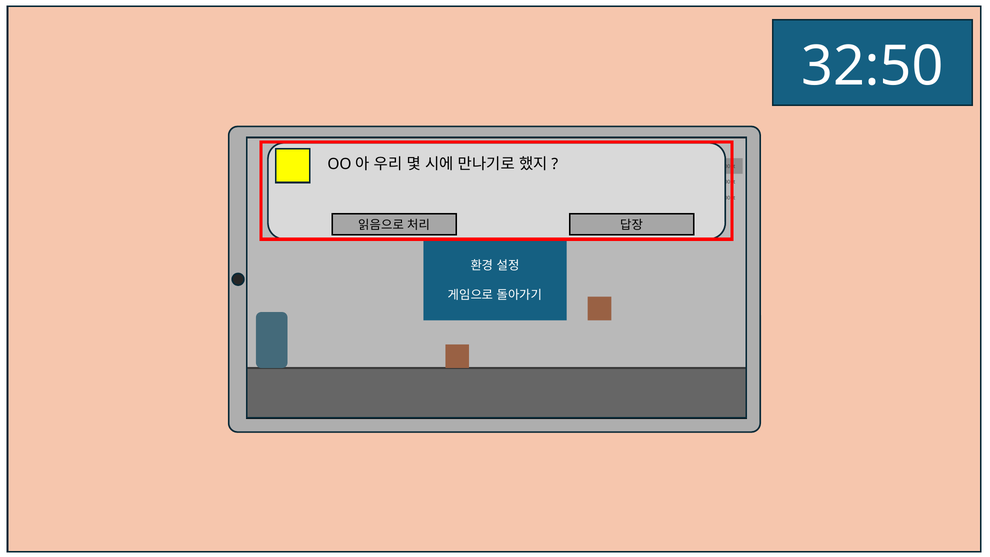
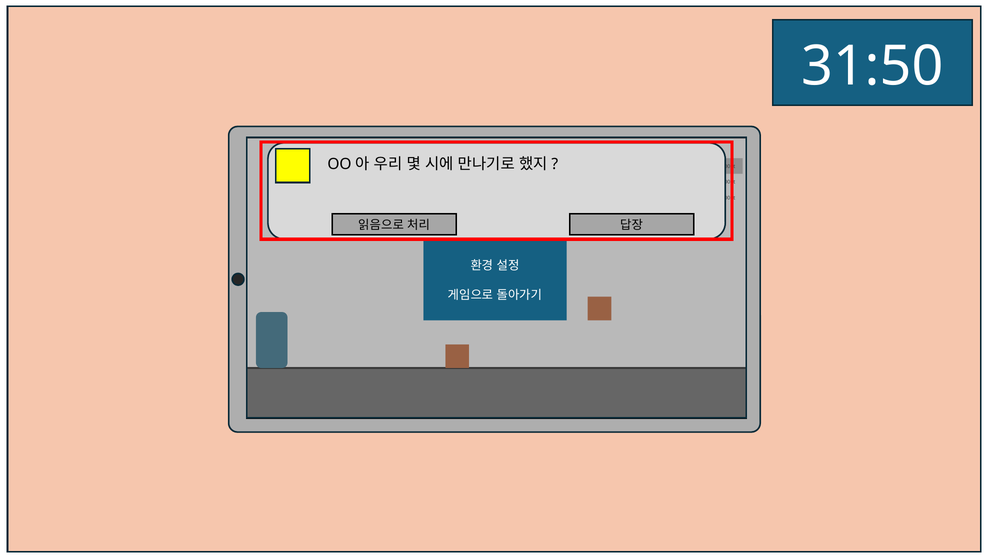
32:50: 32:50 -> 31:50
